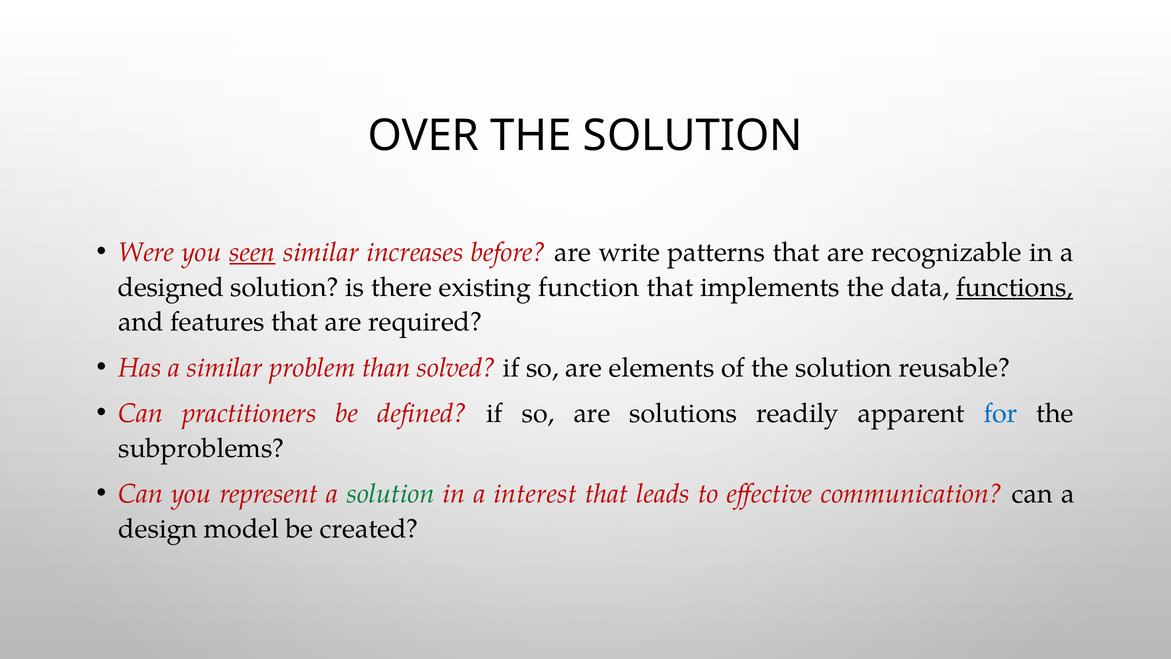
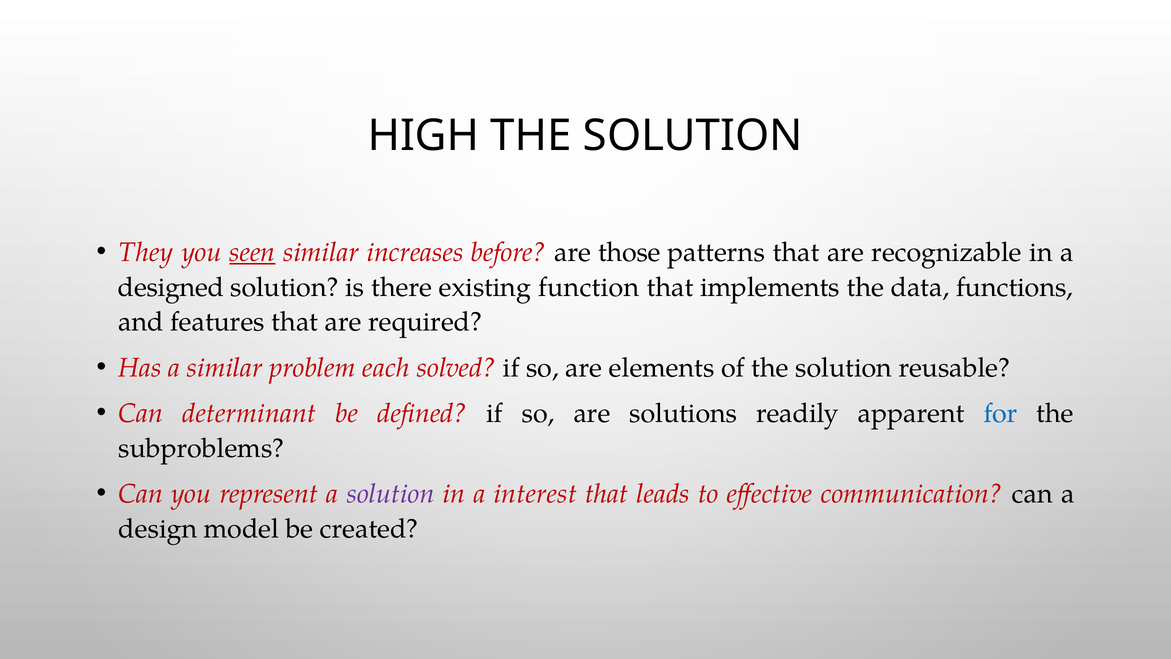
OVER: OVER -> HIGH
Were: Were -> They
write: write -> those
functions underline: present -> none
than: than -> each
practitioners: practitioners -> determinant
solution at (391, 494) colour: green -> purple
